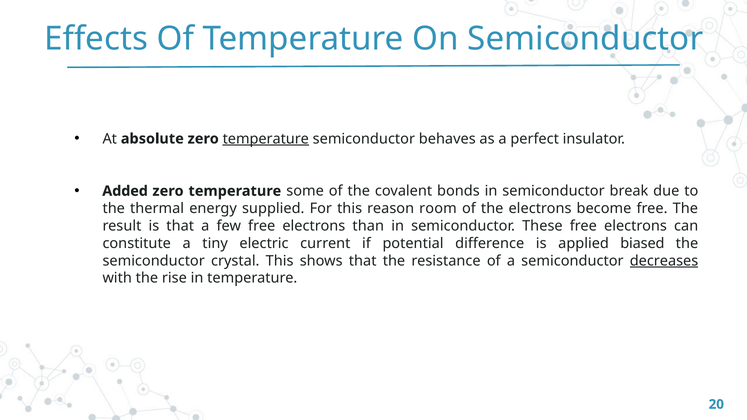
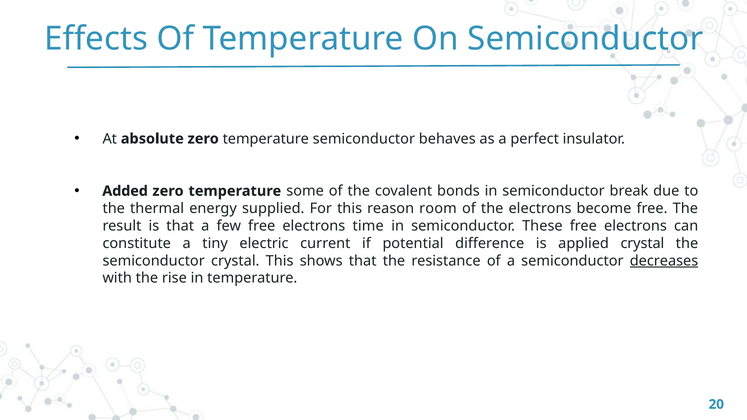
temperature at (266, 139) underline: present -> none
than: than -> time
applied biased: biased -> crystal
